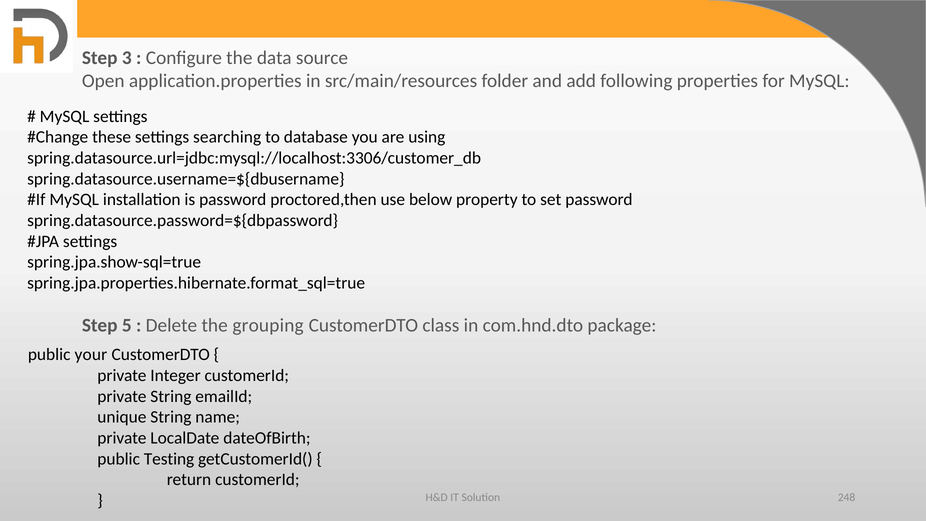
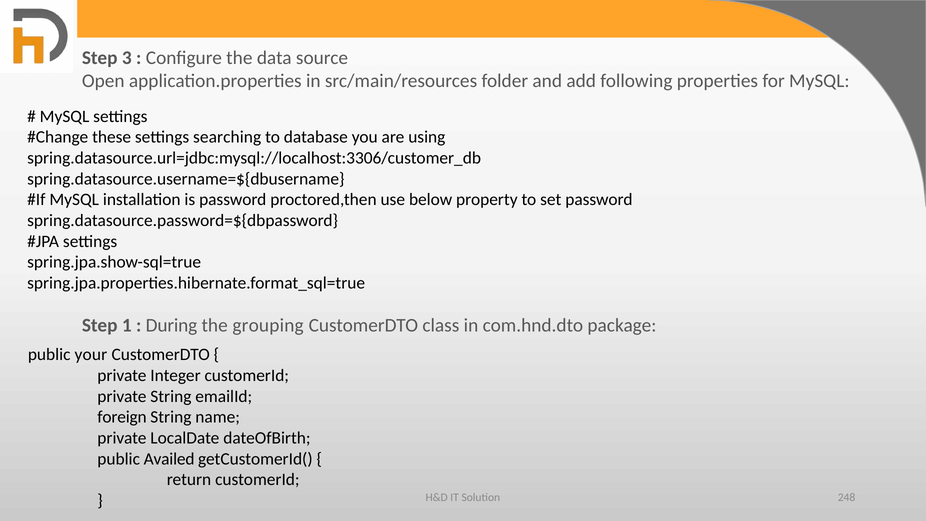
5: 5 -> 1
Delete: Delete -> During
unique: unique -> foreign
Testing: Testing -> Availed
